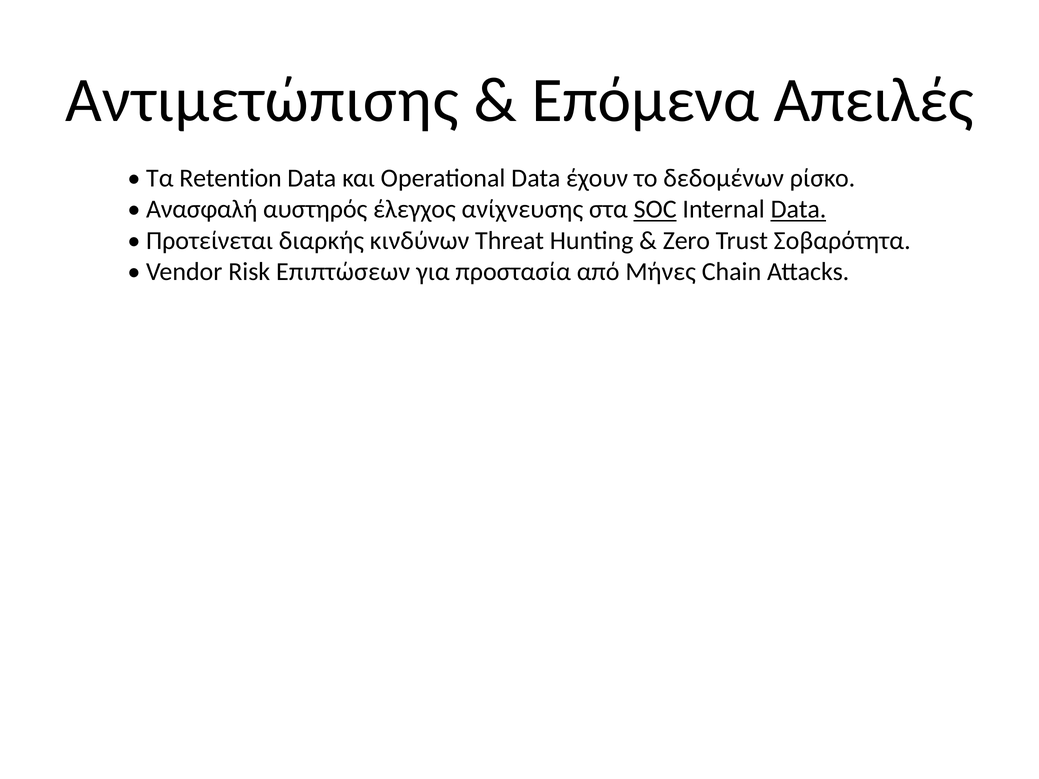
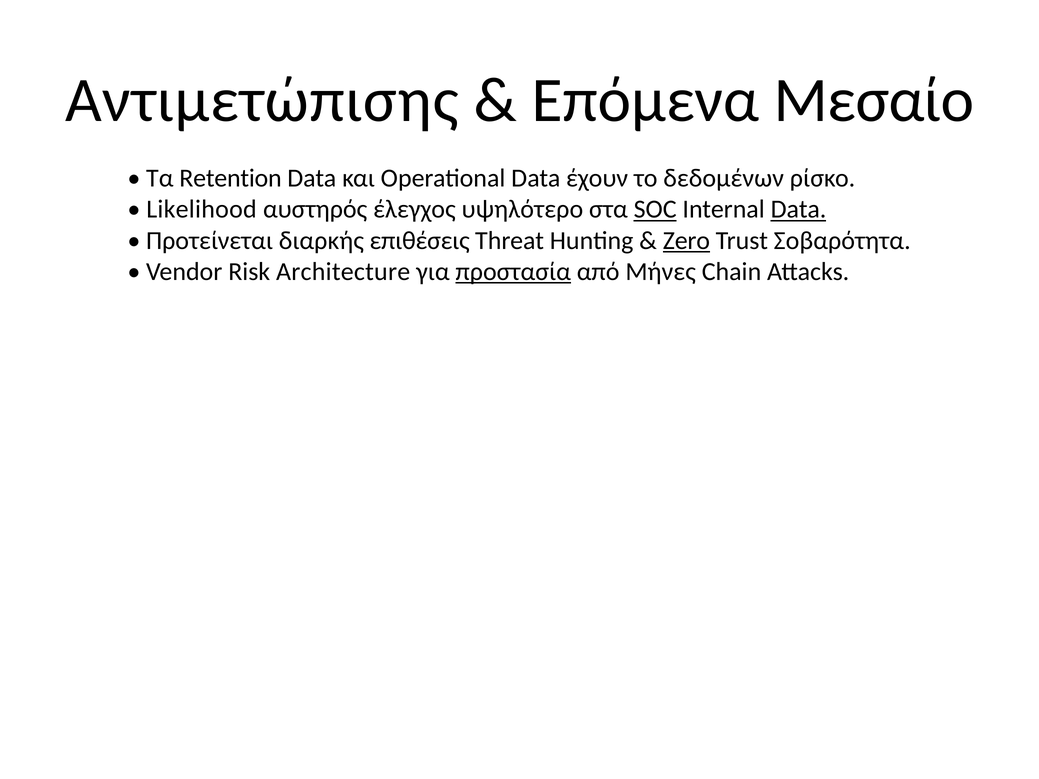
Απειλές: Απειλές -> Μεσαίο
Ανασφαλή: Ανασφαλή -> Likelihood
ανίχνευσης: ανίχνευσης -> υψηλότερο
κινδύνων: κινδύνων -> επιθέσεις
Zero underline: none -> present
Επιπτώσεων: Επιπτώσεων -> Architecture
προστασία underline: none -> present
